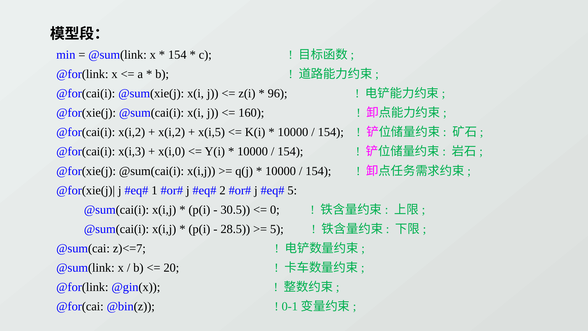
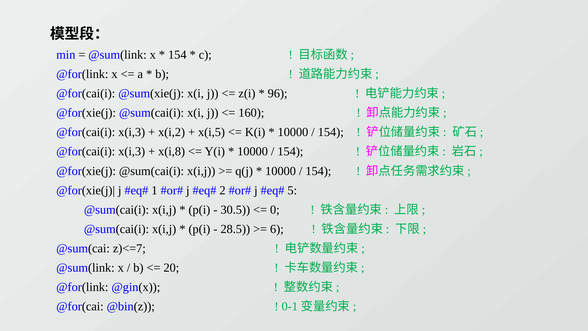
x(i,2 at (132, 132): x(i,2 -> x(i,3
x(i,0: x(i,0 -> x(i,8
5 at (277, 229): 5 -> 6
